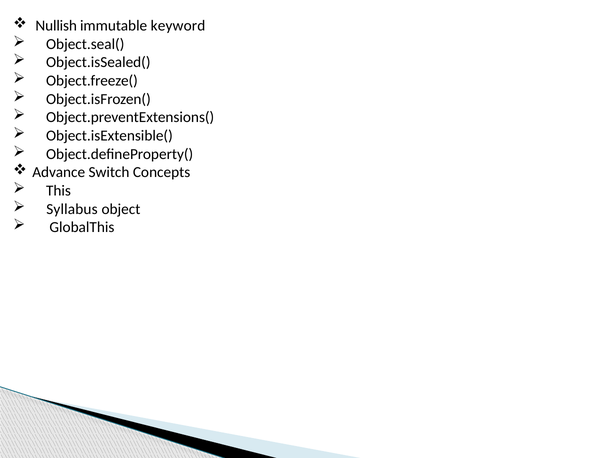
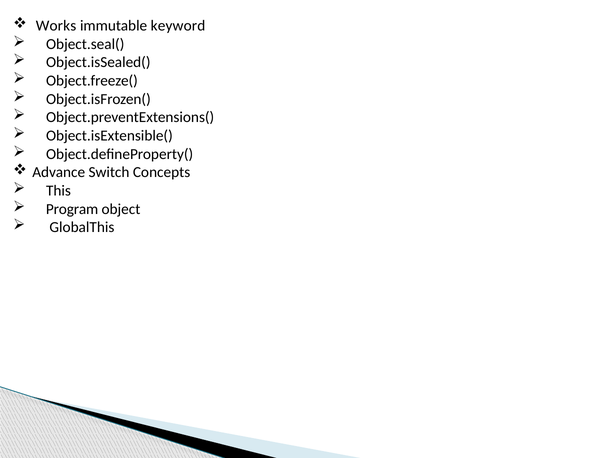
Nullish: Nullish -> Works
Syllabus: Syllabus -> Program
